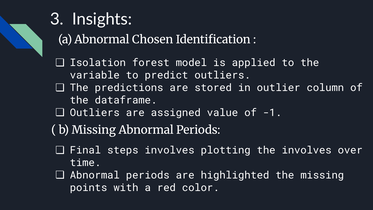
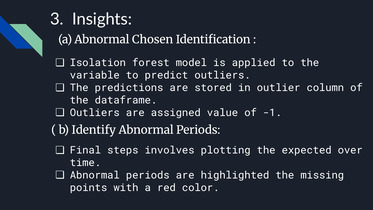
b Missing: Missing -> Identify
the involves: involves -> expected
